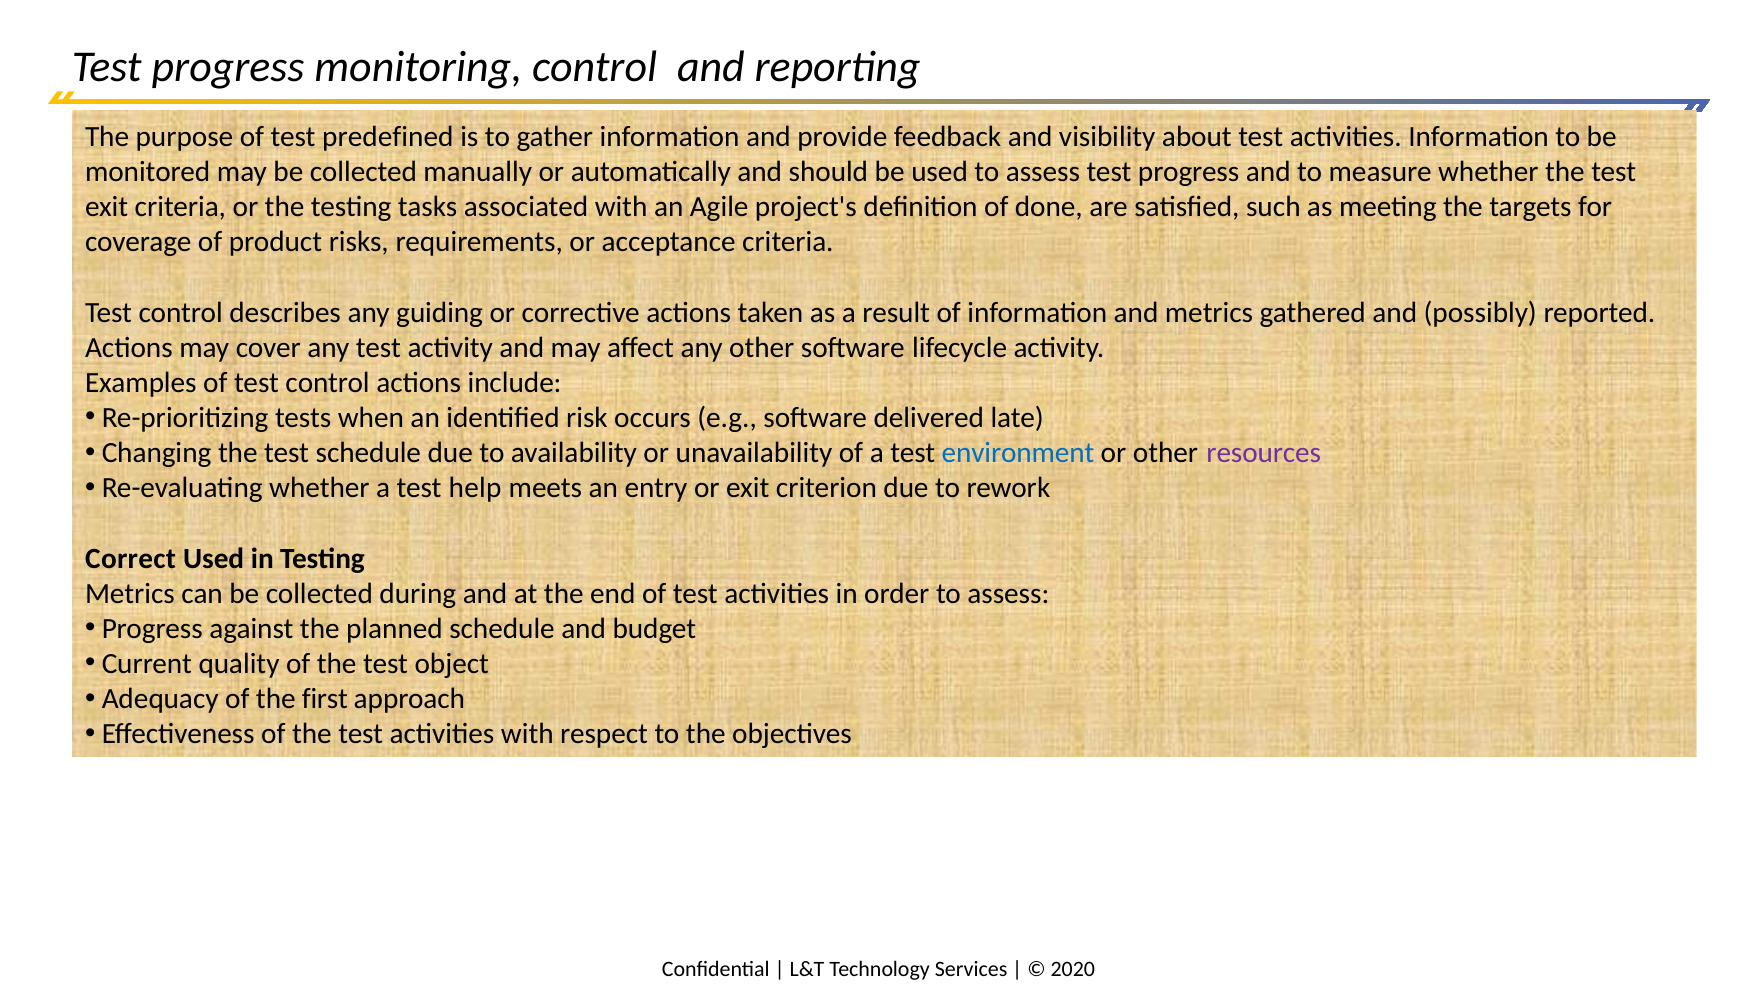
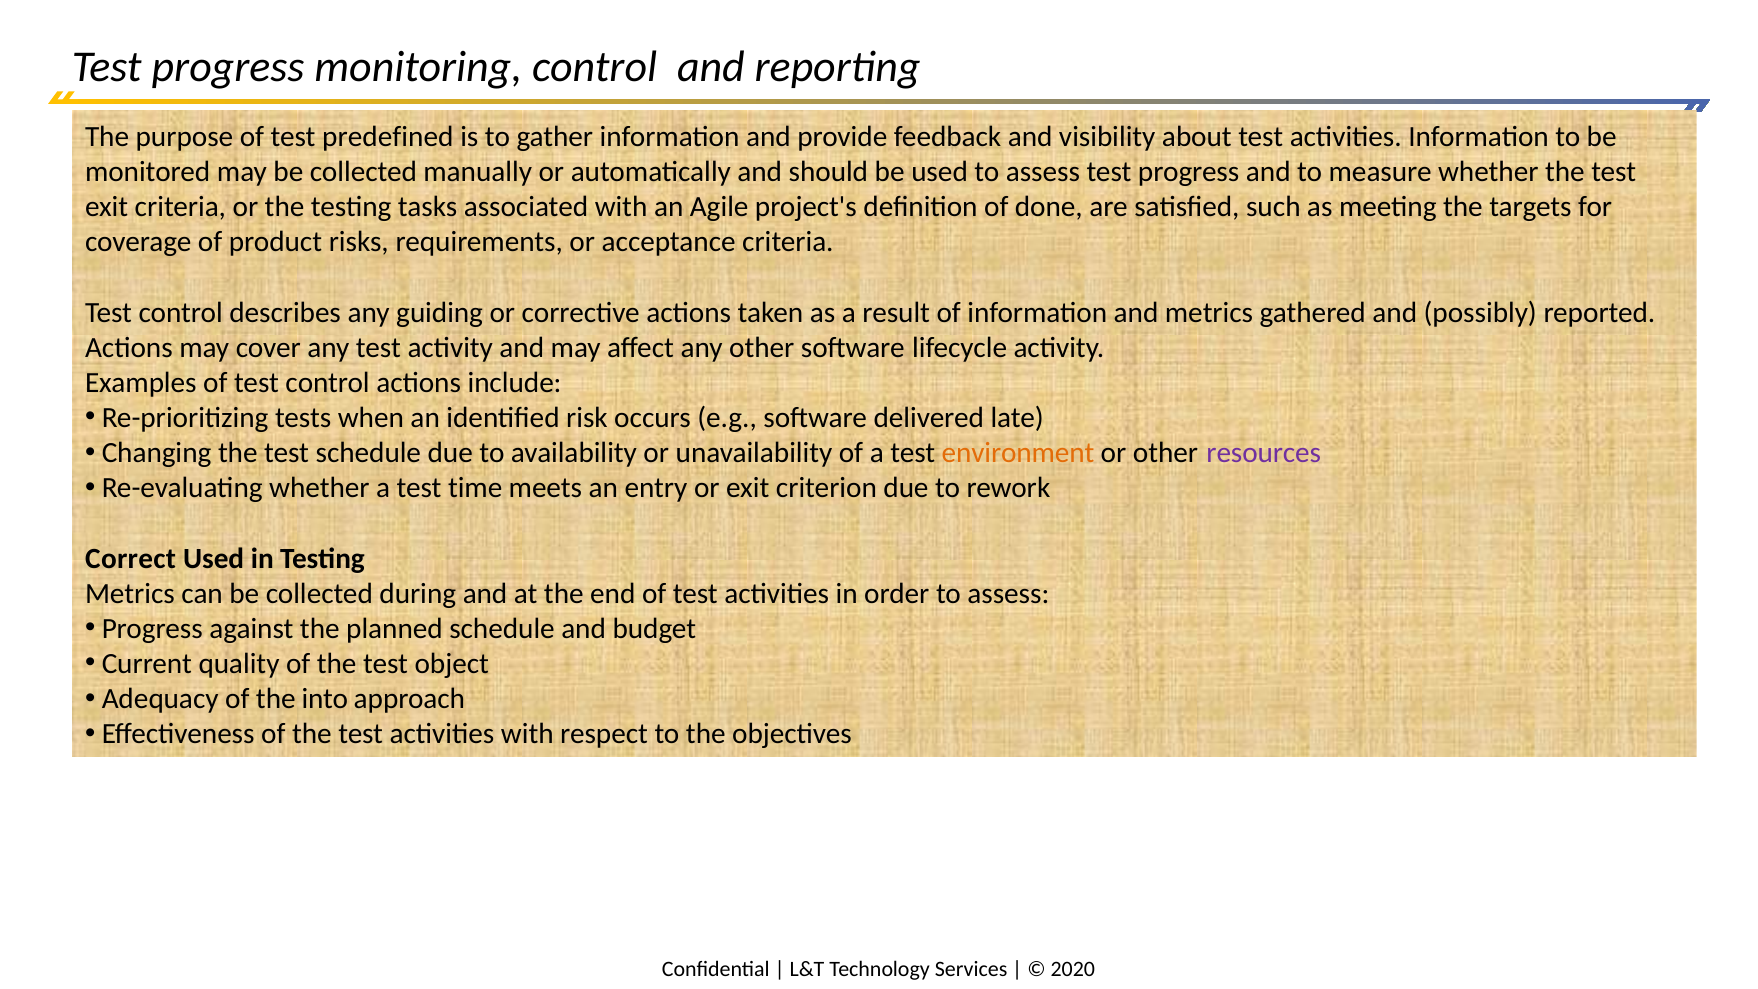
environment colour: blue -> orange
help: help -> time
first: first -> into
